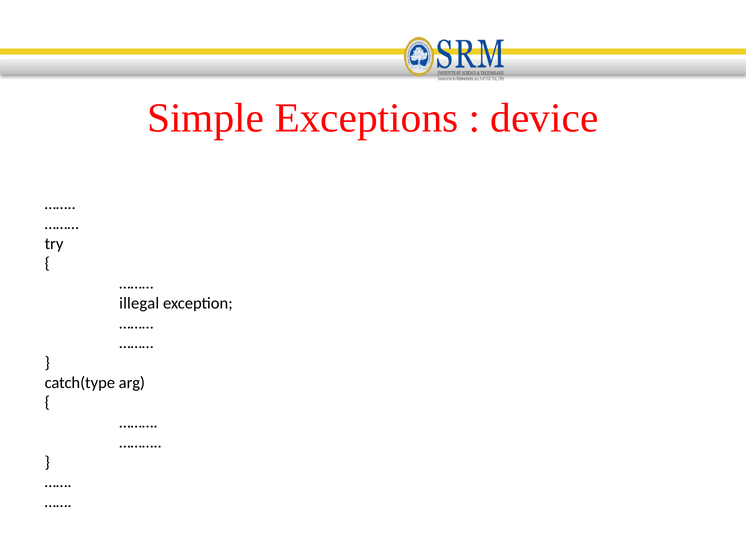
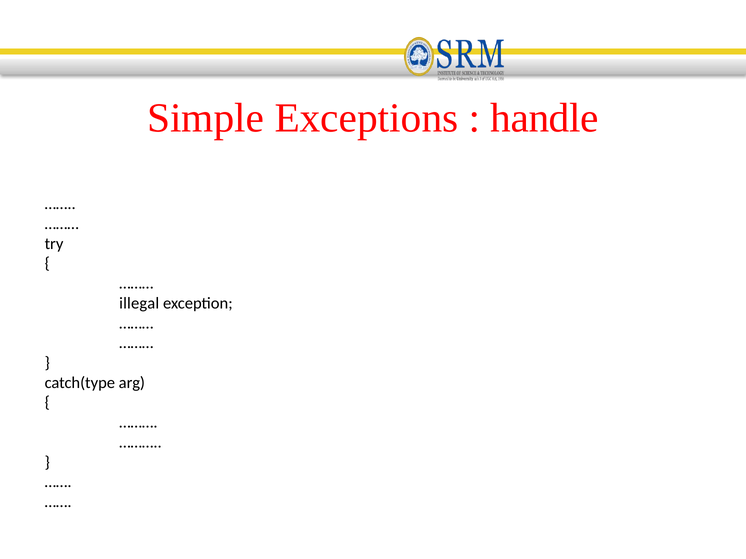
device: device -> handle
